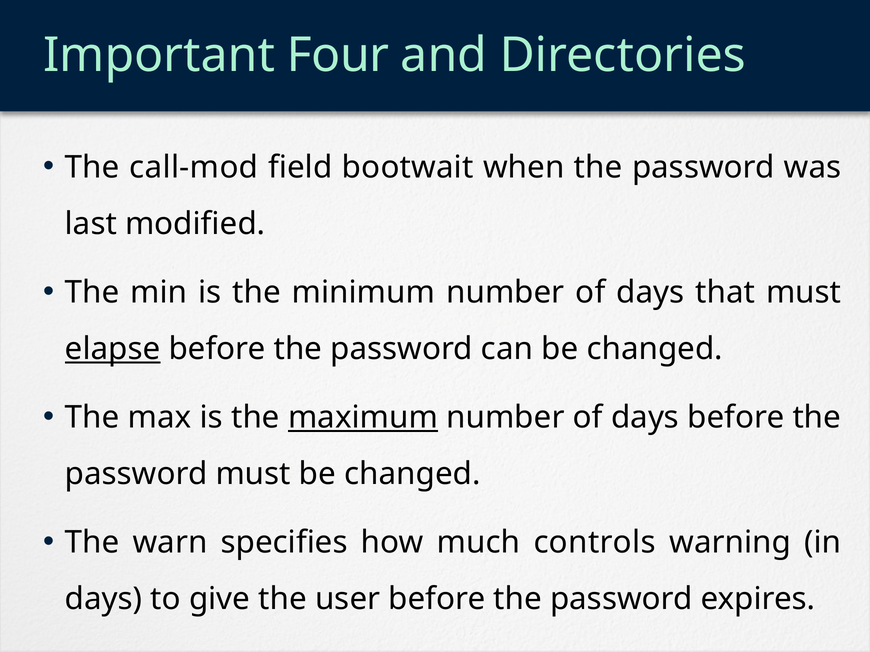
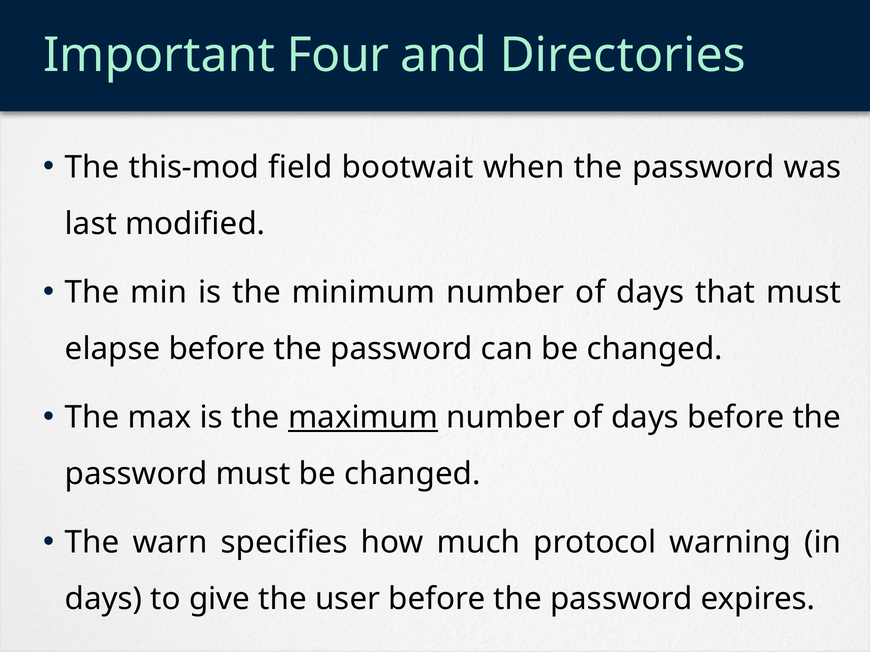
call-mod: call-mod -> this-mod
elapse underline: present -> none
controls: controls -> protocol
